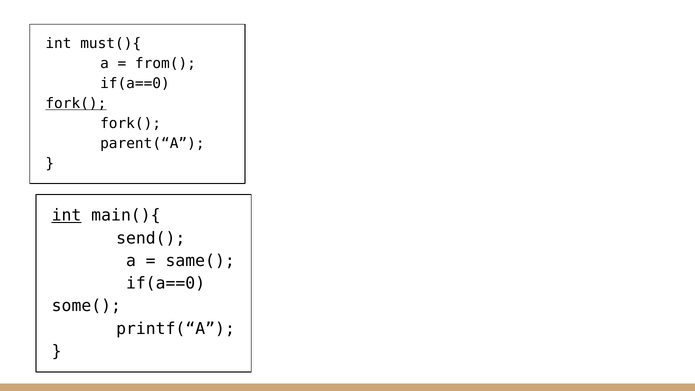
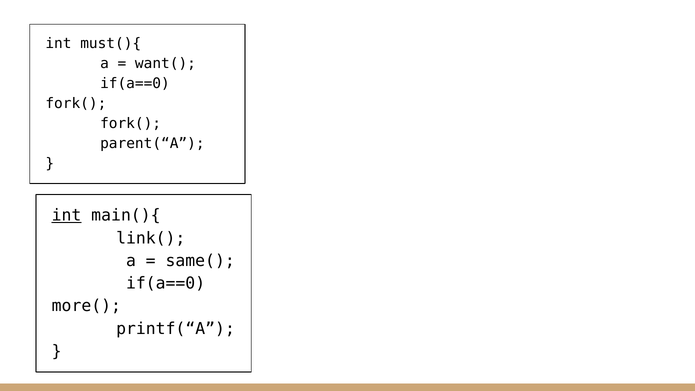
from(: from( -> want(
fork( at (76, 103) underline: present -> none
send(: send( -> link(
some(: some( -> more(
